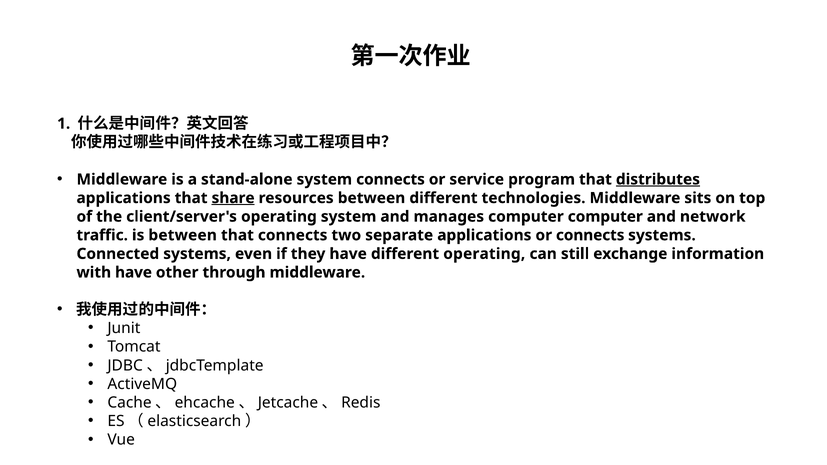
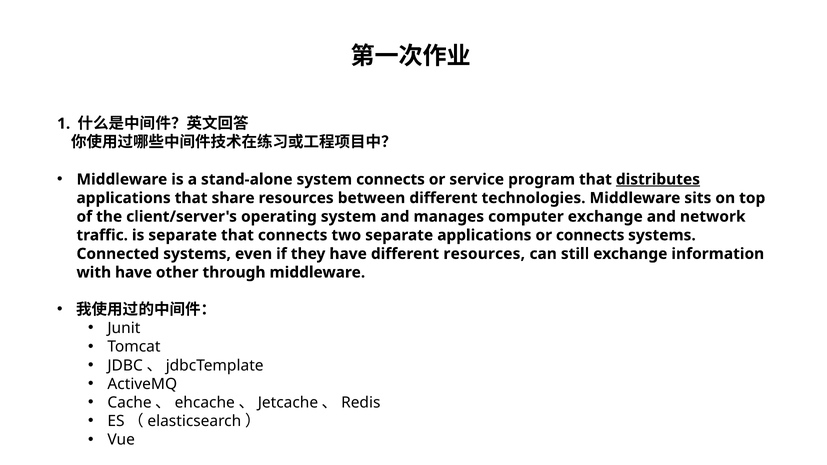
share underline: present -> none
computer computer: computer -> exchange
is between: between -> separate
different operating: operating -> resources
